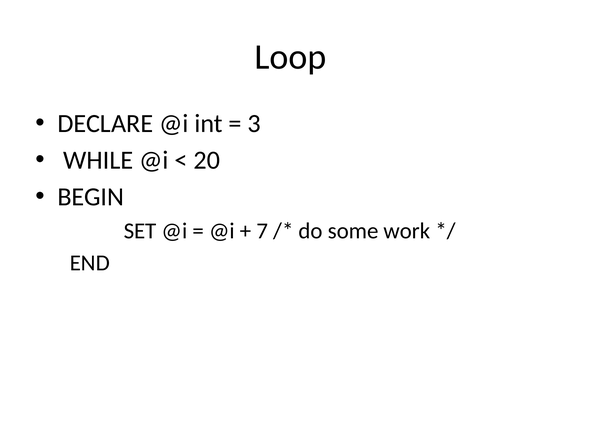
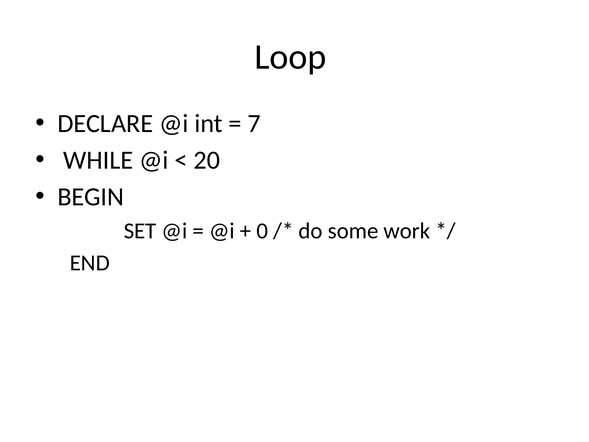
3: 3 -> 7
7: 7 -> 0
